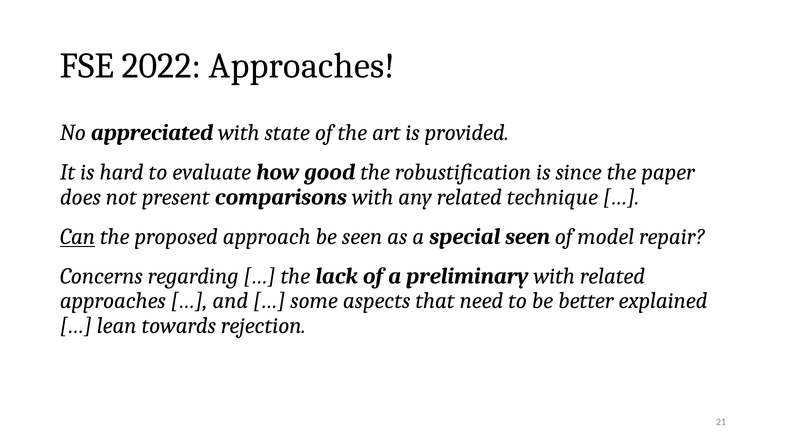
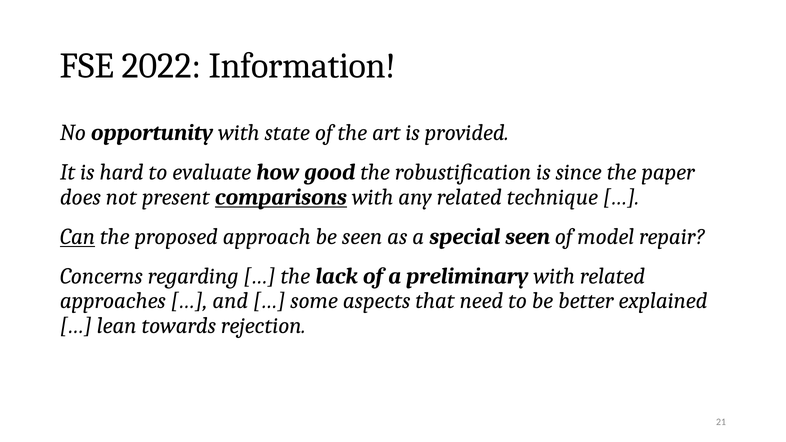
2022 Approaches: Approaches -> Information
appreciated: appreciated -> opportunity
comparisons underline: none -> present
